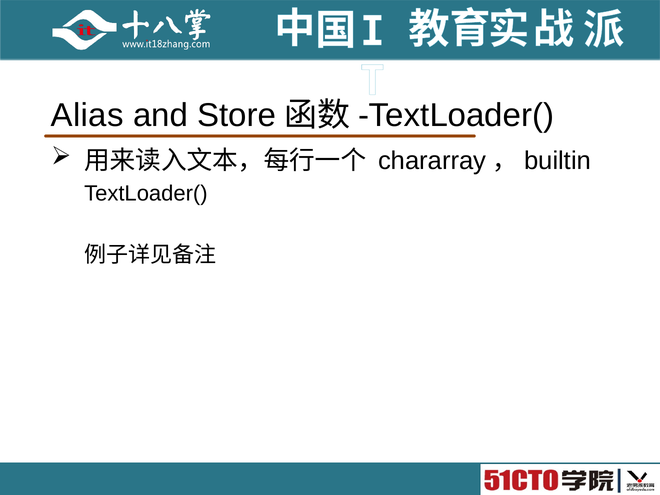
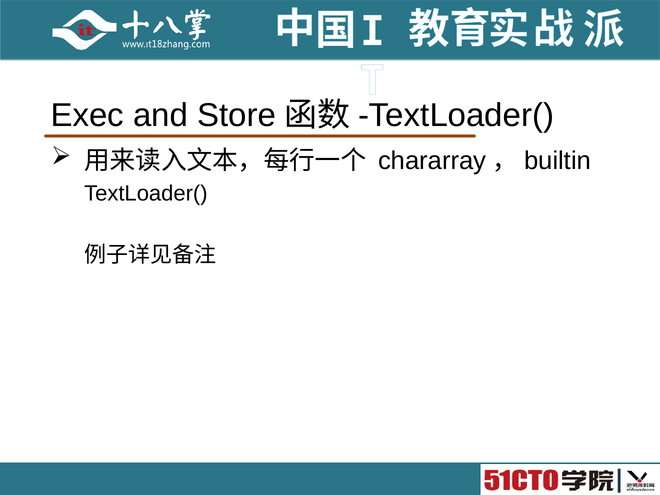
Alias: Alias -> Exec
